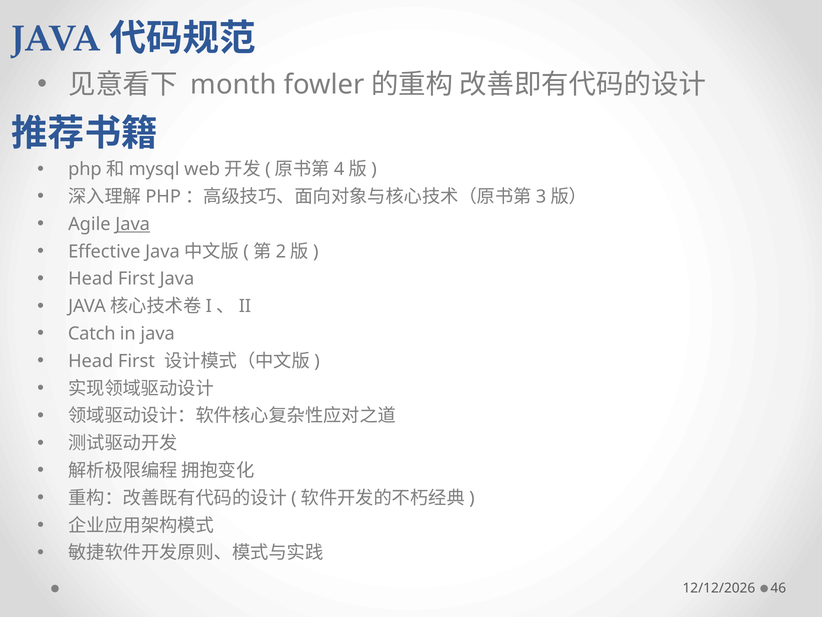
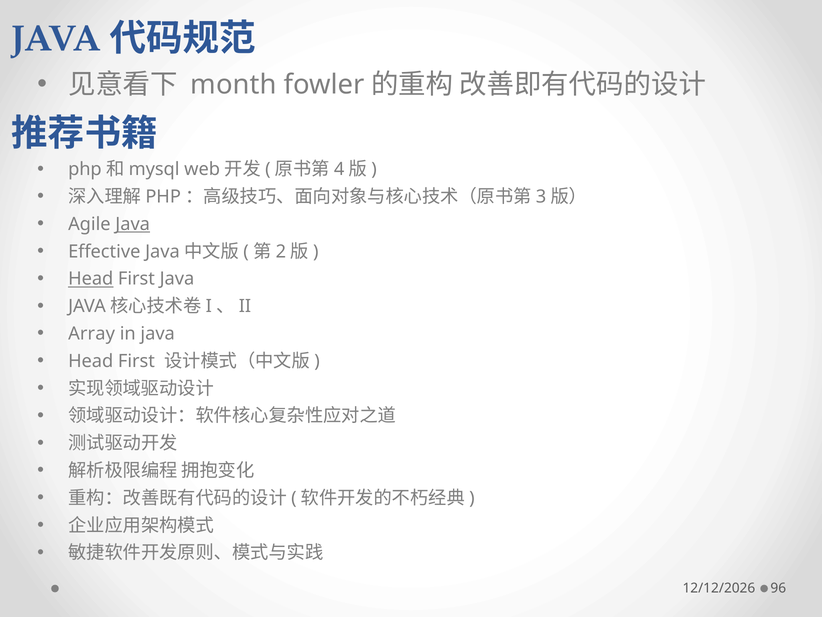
Head at (91, 279) underline: none -> present
Catch: Catch -> Array
46: 46 -> 96
